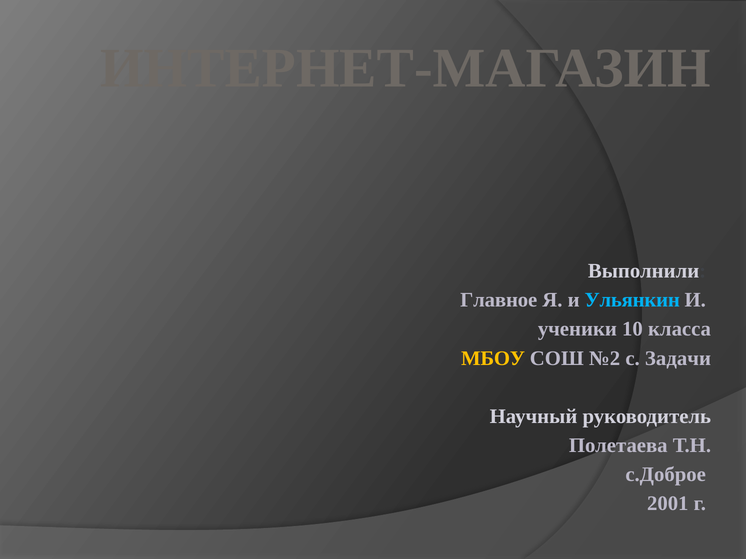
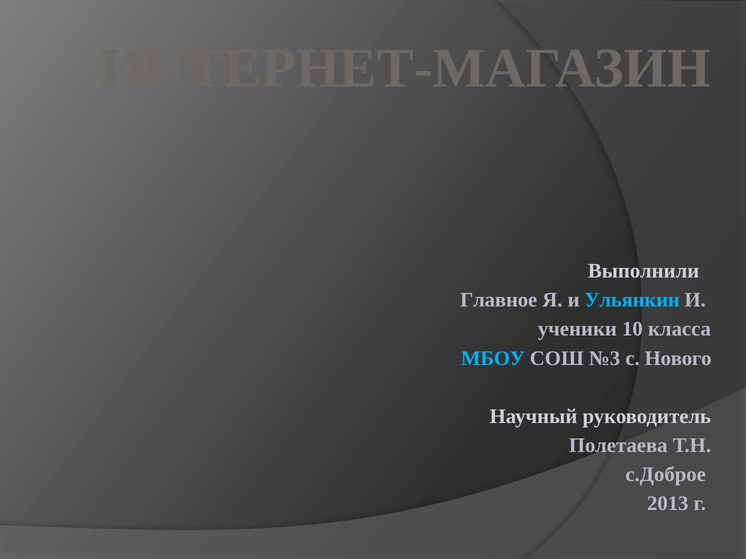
МБОУ colour: yellow -> light blue
№2: №2 -> №3
Задачи: Задачи -> Нового
2001: 2001 -> 2013
